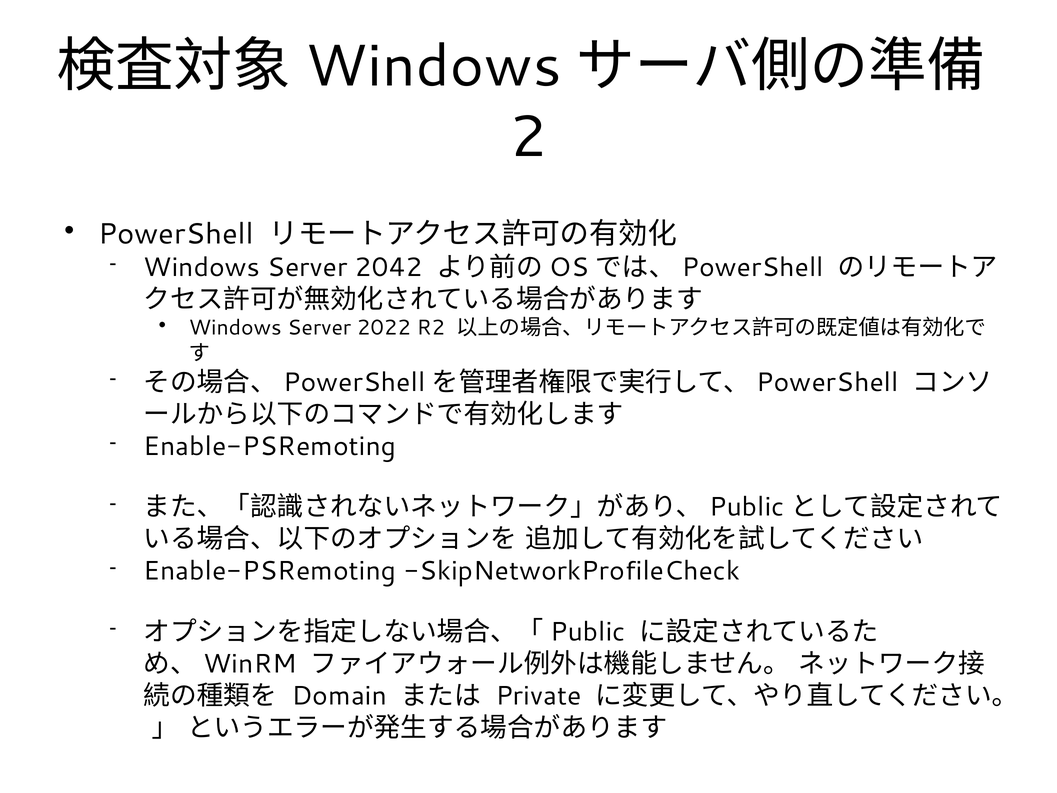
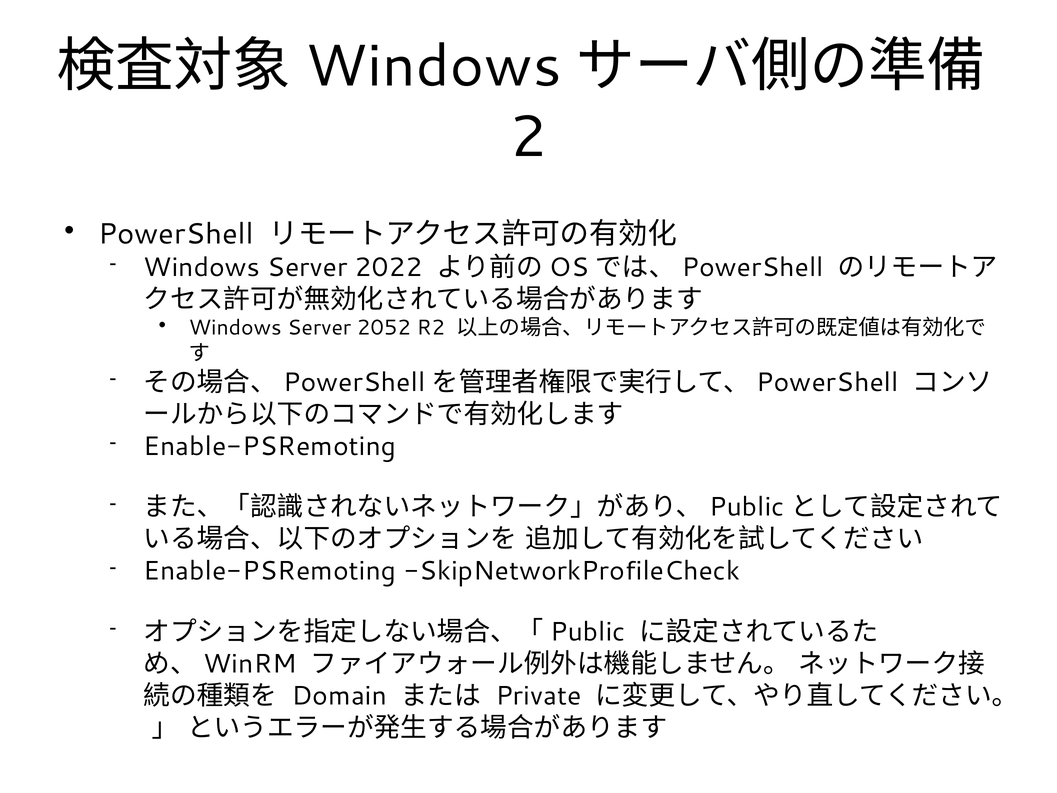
2042: 2042 -> 2022
2022: 2022 -> 2052
